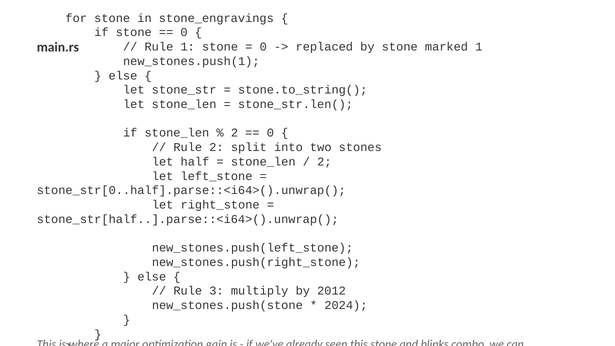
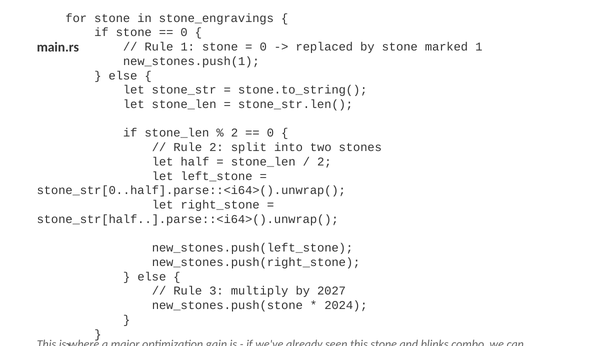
2012: 2012 -> 2027
